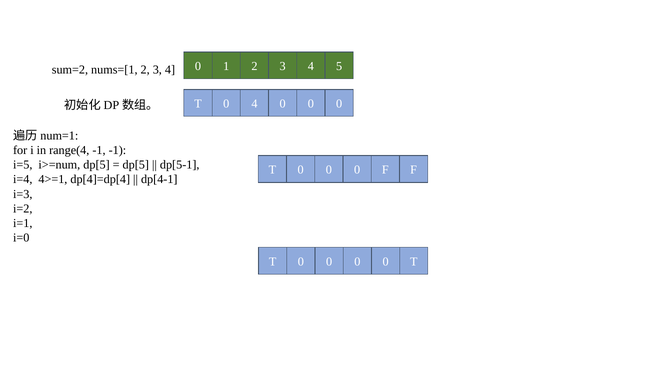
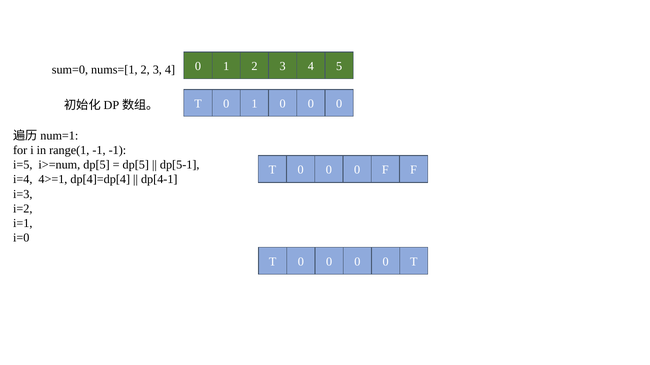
sum=2: sum=2 -> sum=0
T 0 4: 4 -> 1
range(4: range(4 -> range(1
